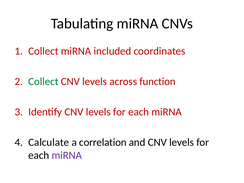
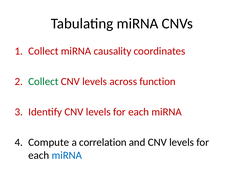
included: included -> causality
Calculate: Calculate -> Compute
miRNA at (67, 155) colour: purple -> blue
